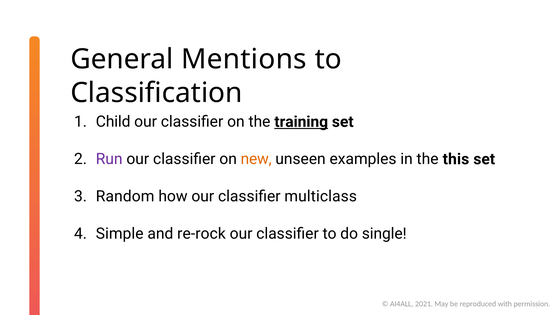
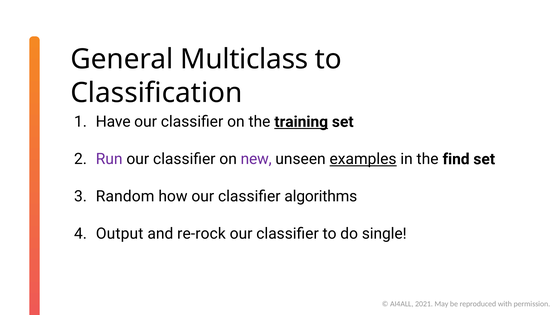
Mentions: Mentions -> Multiclass
Child: Child -> Have
new colour: orange -> purple
examples underline: none -> present
this: this -> find
multiclass: multiclass -> algorithms
Simple: Simple -> Output
